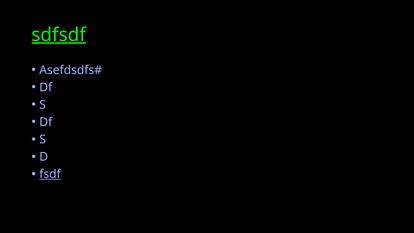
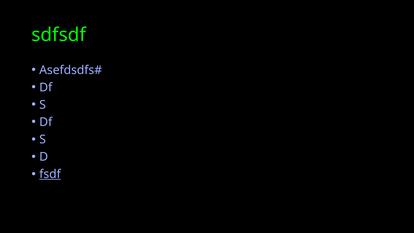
sdfsdf underline: present -> none
